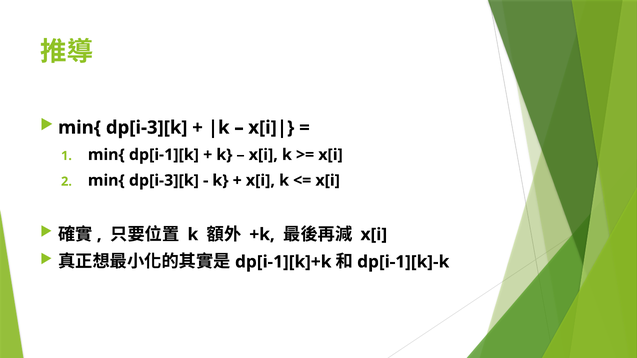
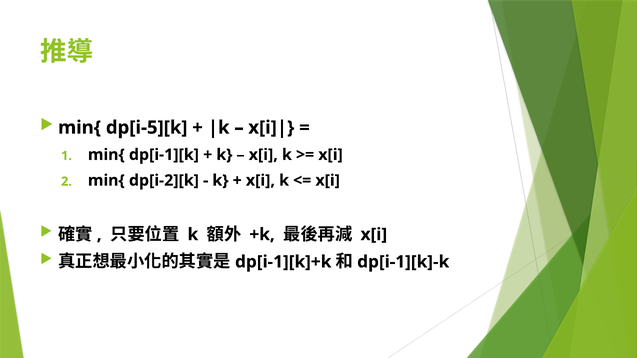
dp[i-3][k at (147, 128): dp[i-3][k -> dp[i-5][k
dp[i-3][k at (164, 181): dp[i-3][k -> dp[i-2][k
